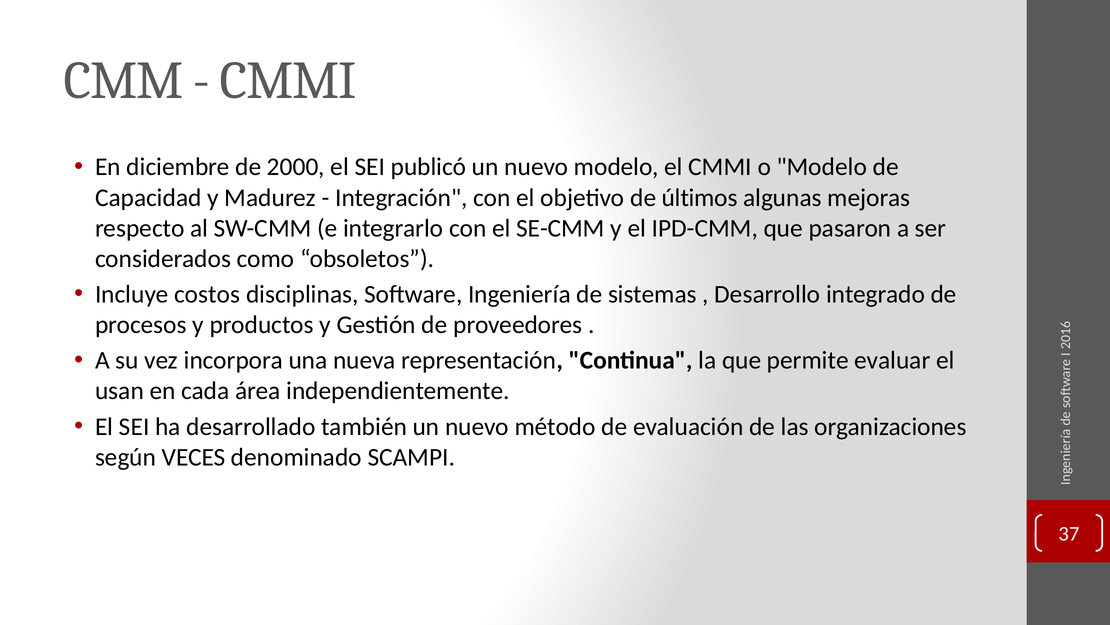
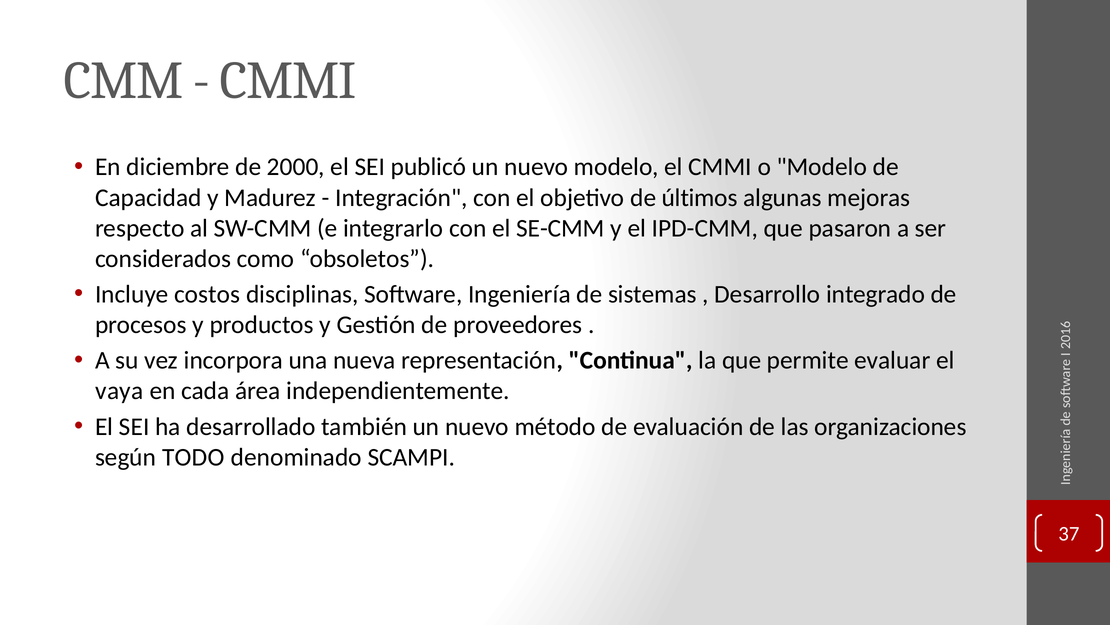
usan: usan -> vaya
VECES: VECES -> TODO
